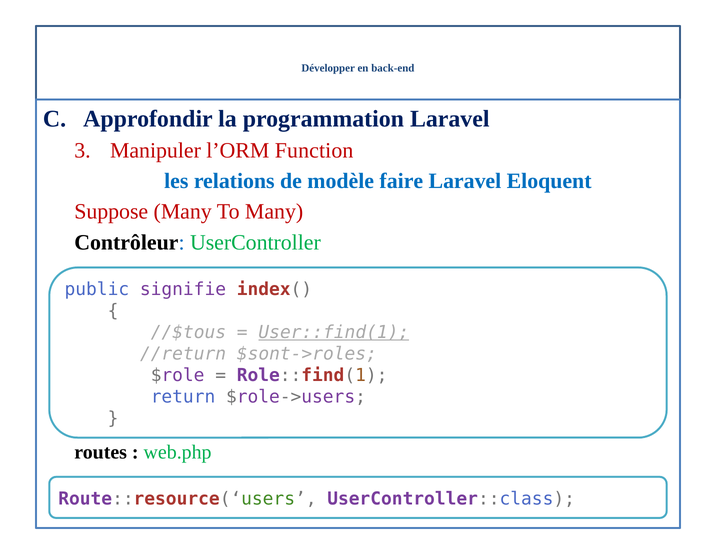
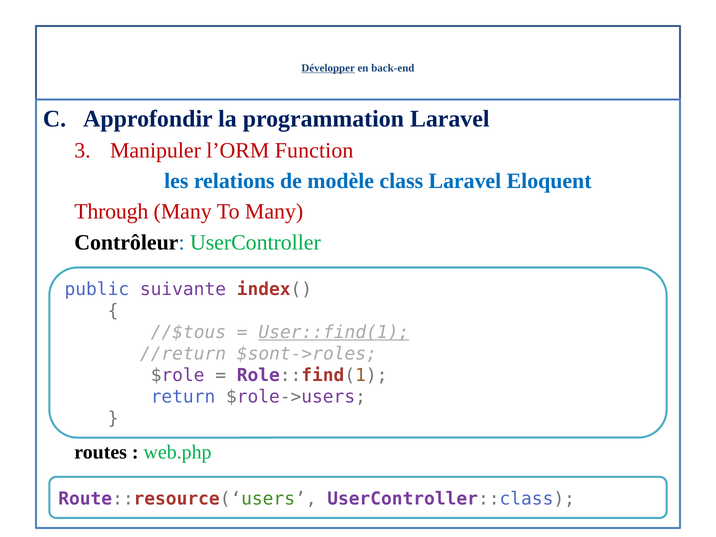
Développer underline: none -> present
faire: faire -> class
Suppose: Suppose -> Through
signifie: signifie -> suivante
